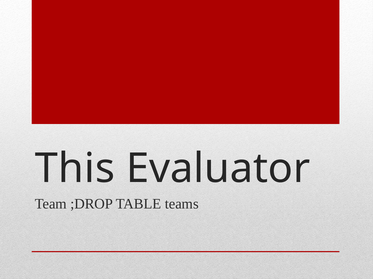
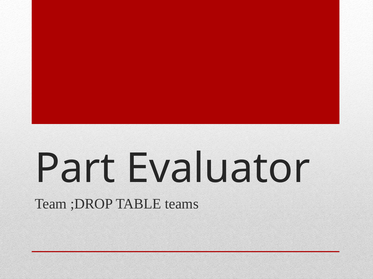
This: This -> Part
